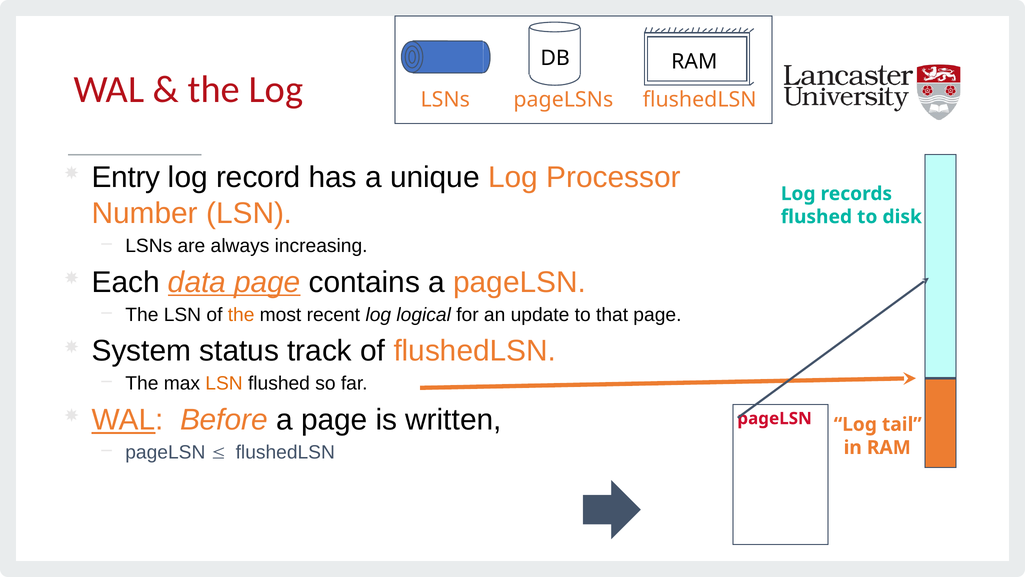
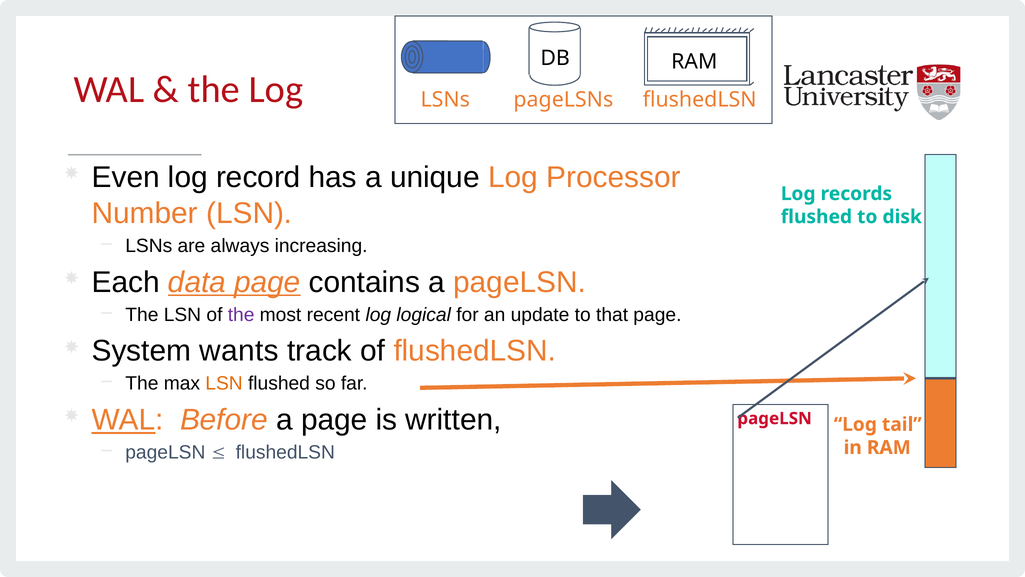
Entry: Entry -> Even
the at (241, 315) colour: orange -> purple
status: status -> wants
